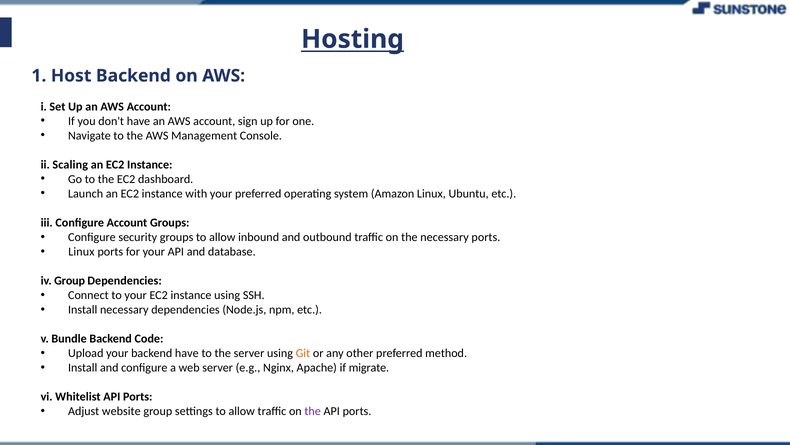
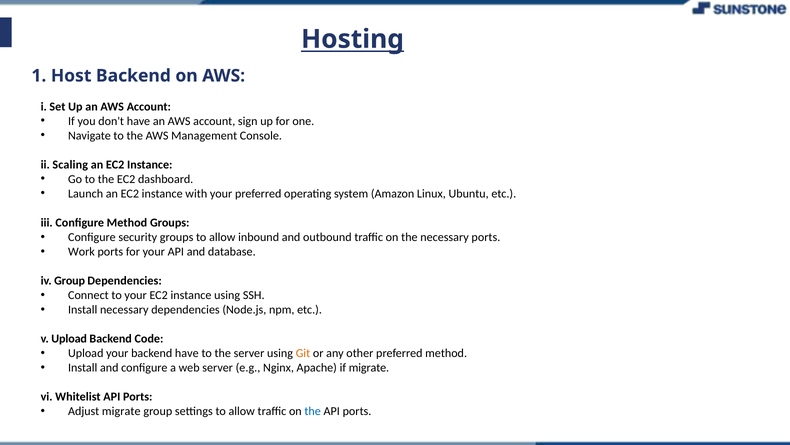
Configure Account: Account -> Method
Linux at (81, 251): Linux -> Work
v Bundle: Bundle -> Upload
Adjust website: website -> migrate
the at (313, 411) colour: purple -> blue
